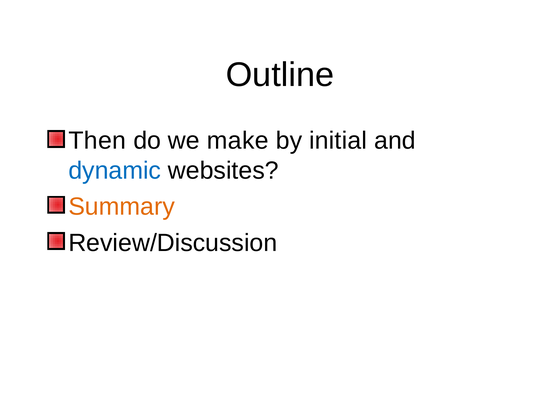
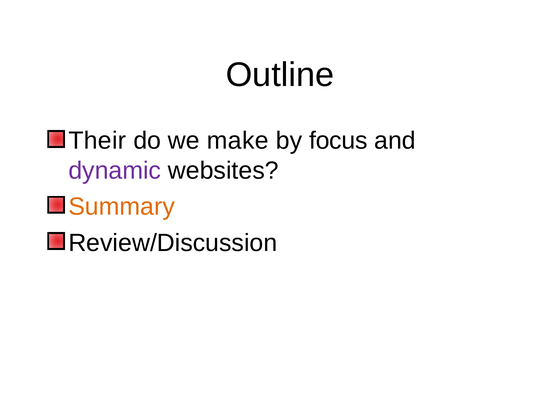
Then: Then -> Their
initial: initial -> focus
dynamic colour: blue -> purple
